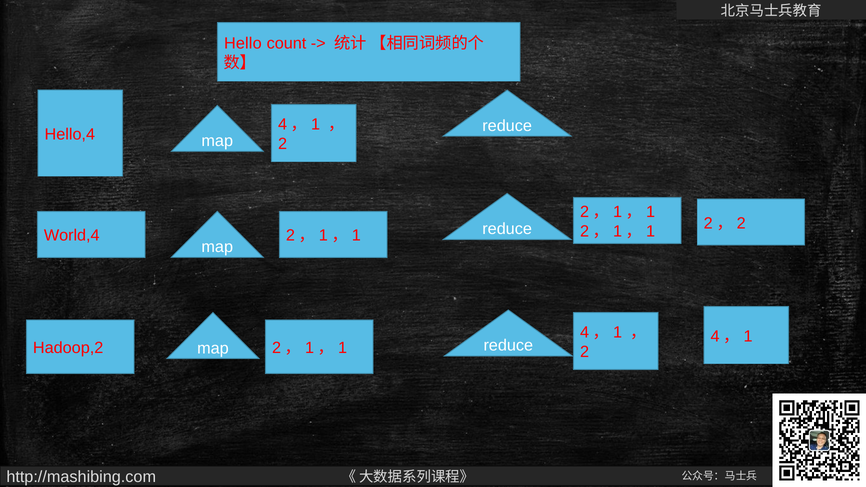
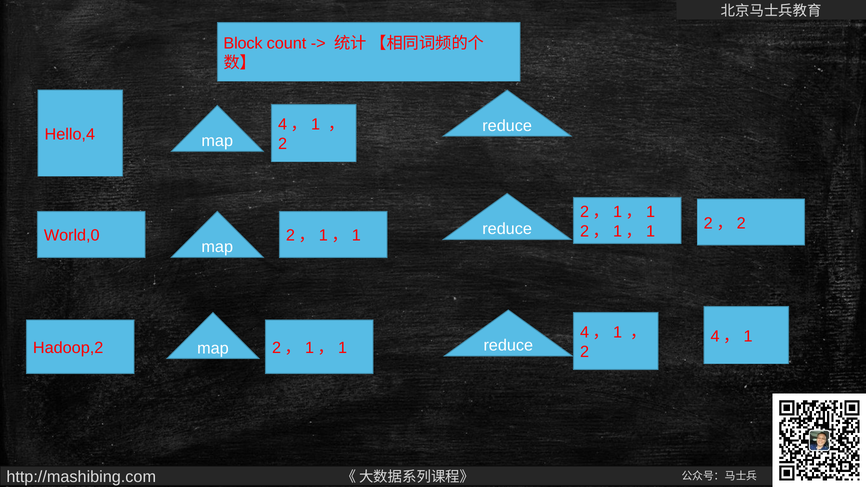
Hello: Hello -> Block
World,4: World,4 -> World,0
